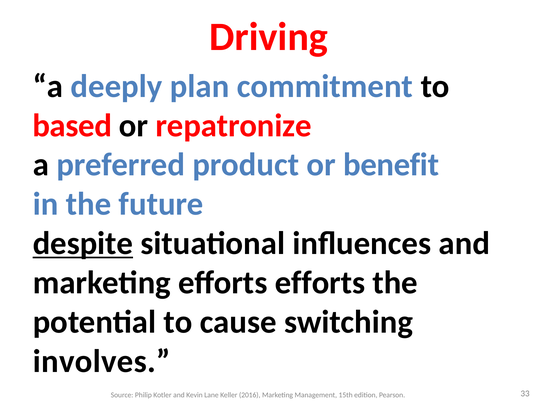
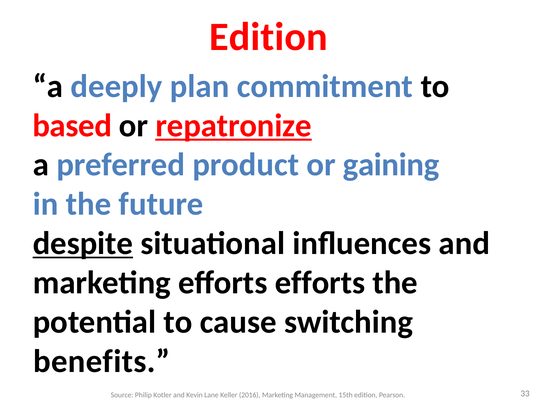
Driving at (269, 37): Driving -> Edition
repatronize underline: none -> present
benefit: benefit -> gaining
involves: involves -> benefits
